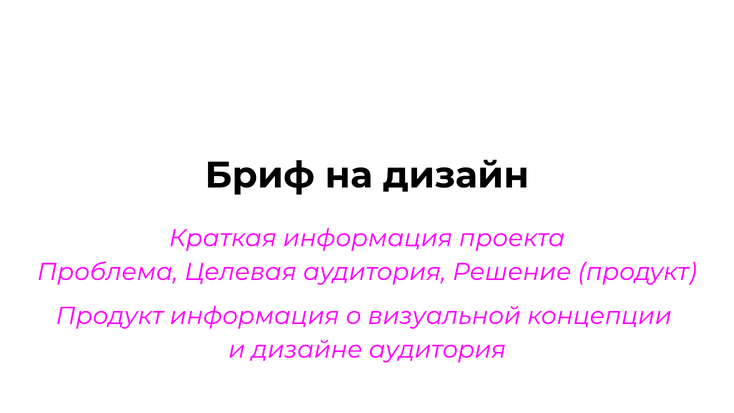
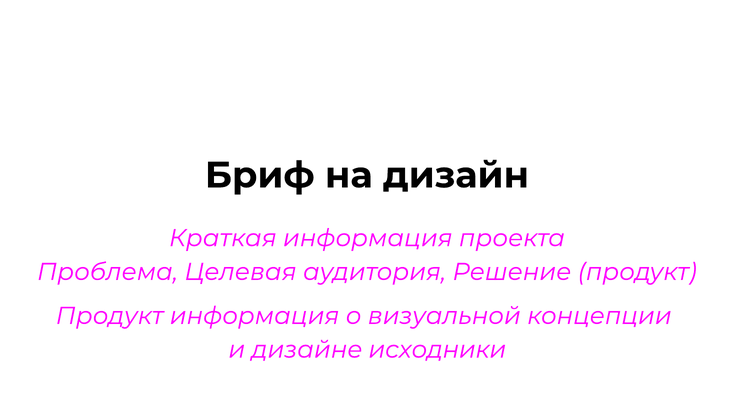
дизайне аудитория: аудитория -> исходники
